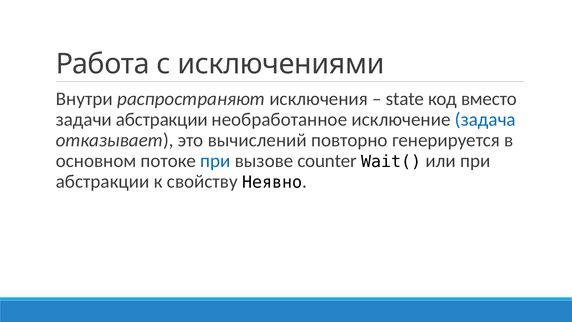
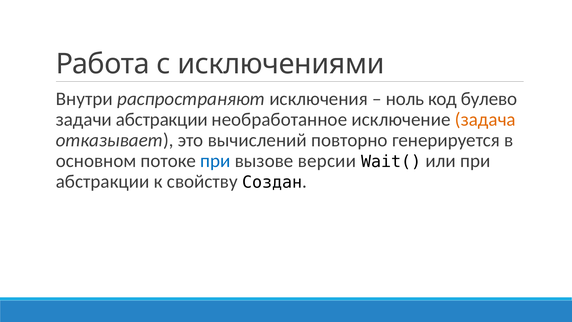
state: state -> ноль
вместо: вместо -> булево
задача colour: blue -> orange
counter: counter -> версии
Неявно: Неявно -> Создан
